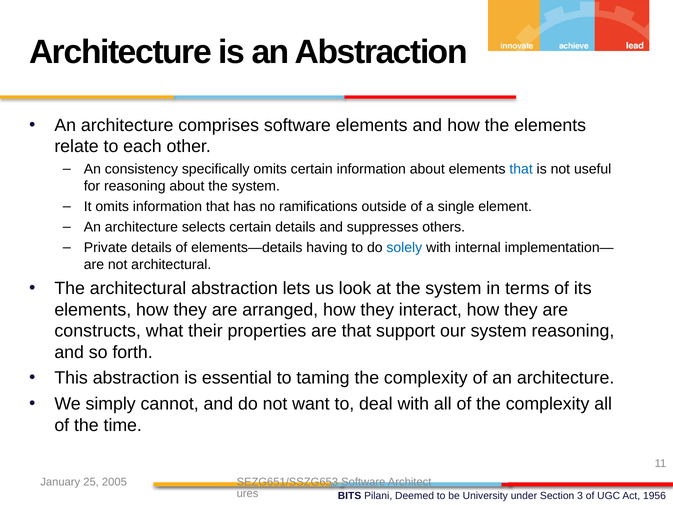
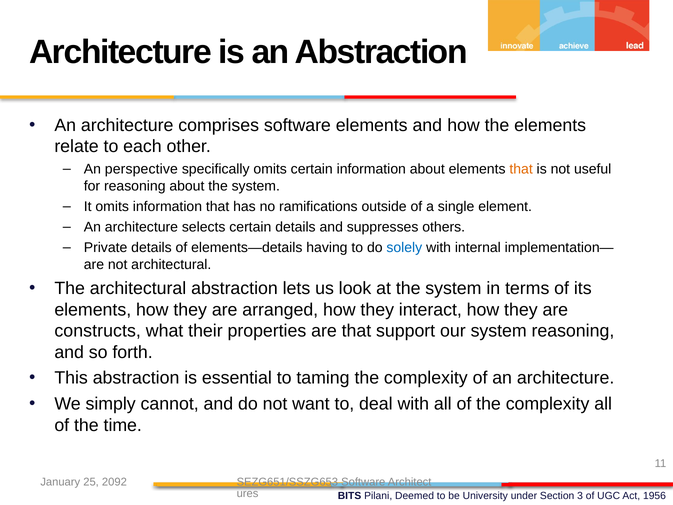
consistency: consistency -> perspective
that at (521, 169) colour: blue -> orange
2005: 2005 -> 2092
